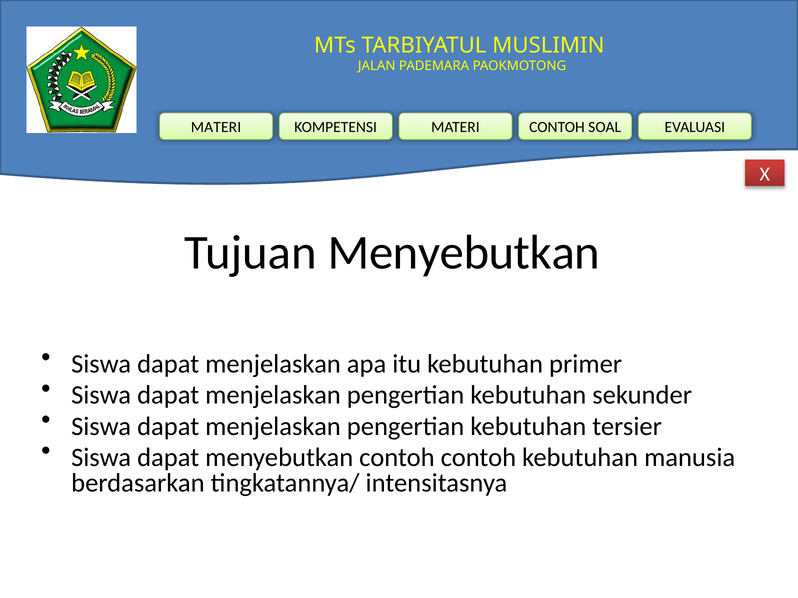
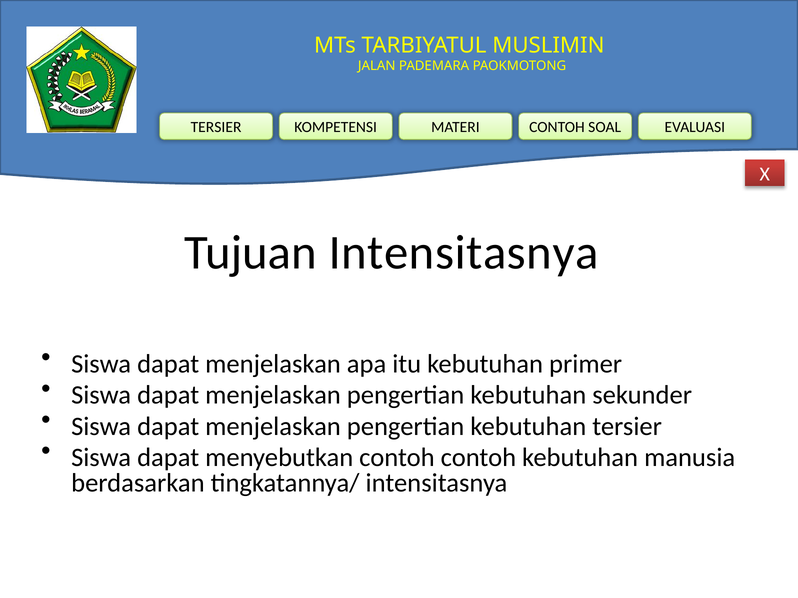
MATERI at (216, 127): MATERI -> TERSIER
Tujuan Menyebutkan: Menyebutkan -> Intensitasnya
